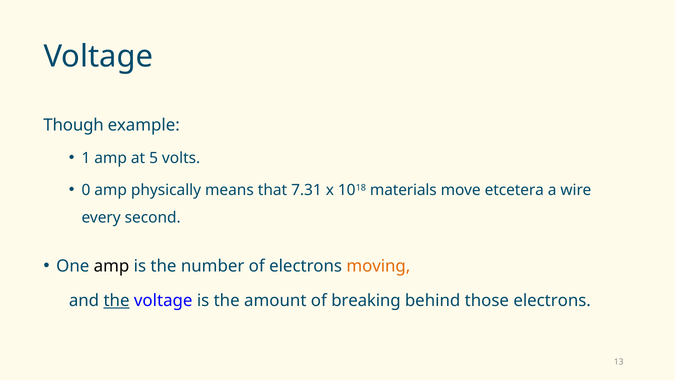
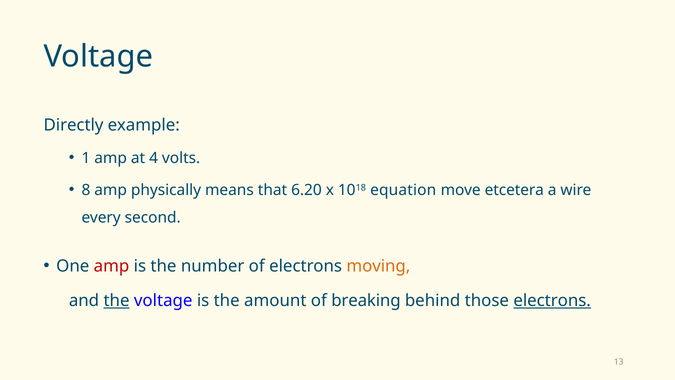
Though: Though -> Directly
5: 5 -> 4
0: 0 -> 8
7.31: 7.31 -> 6.20
materials: materials -> equation
amp at (112, 266) colour: black -> red
electrons at (552, 301) underline: none -> present
